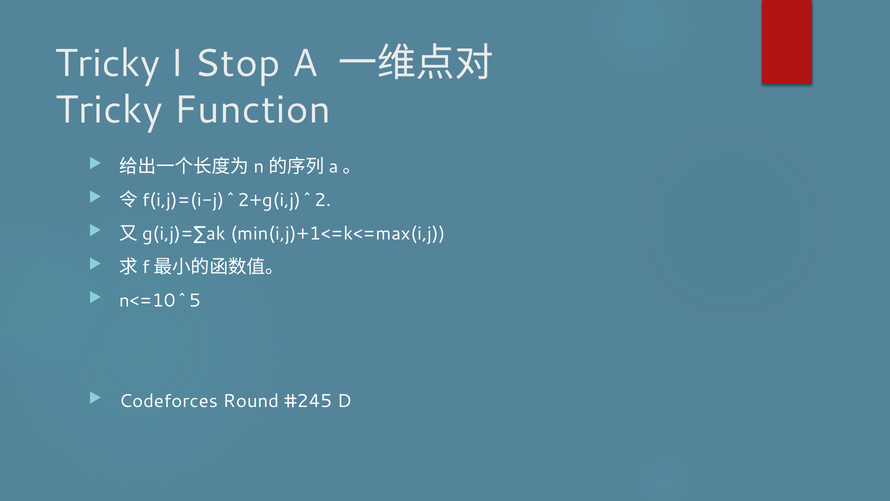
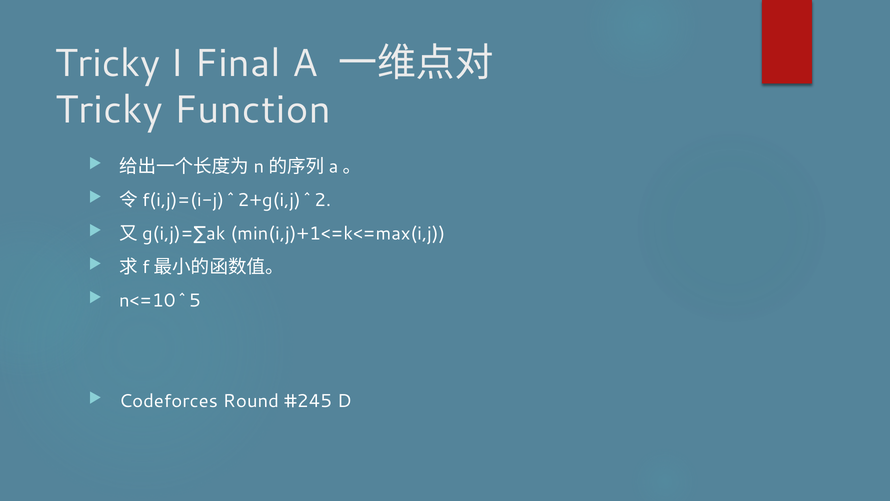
Stop: Stop -> Final
